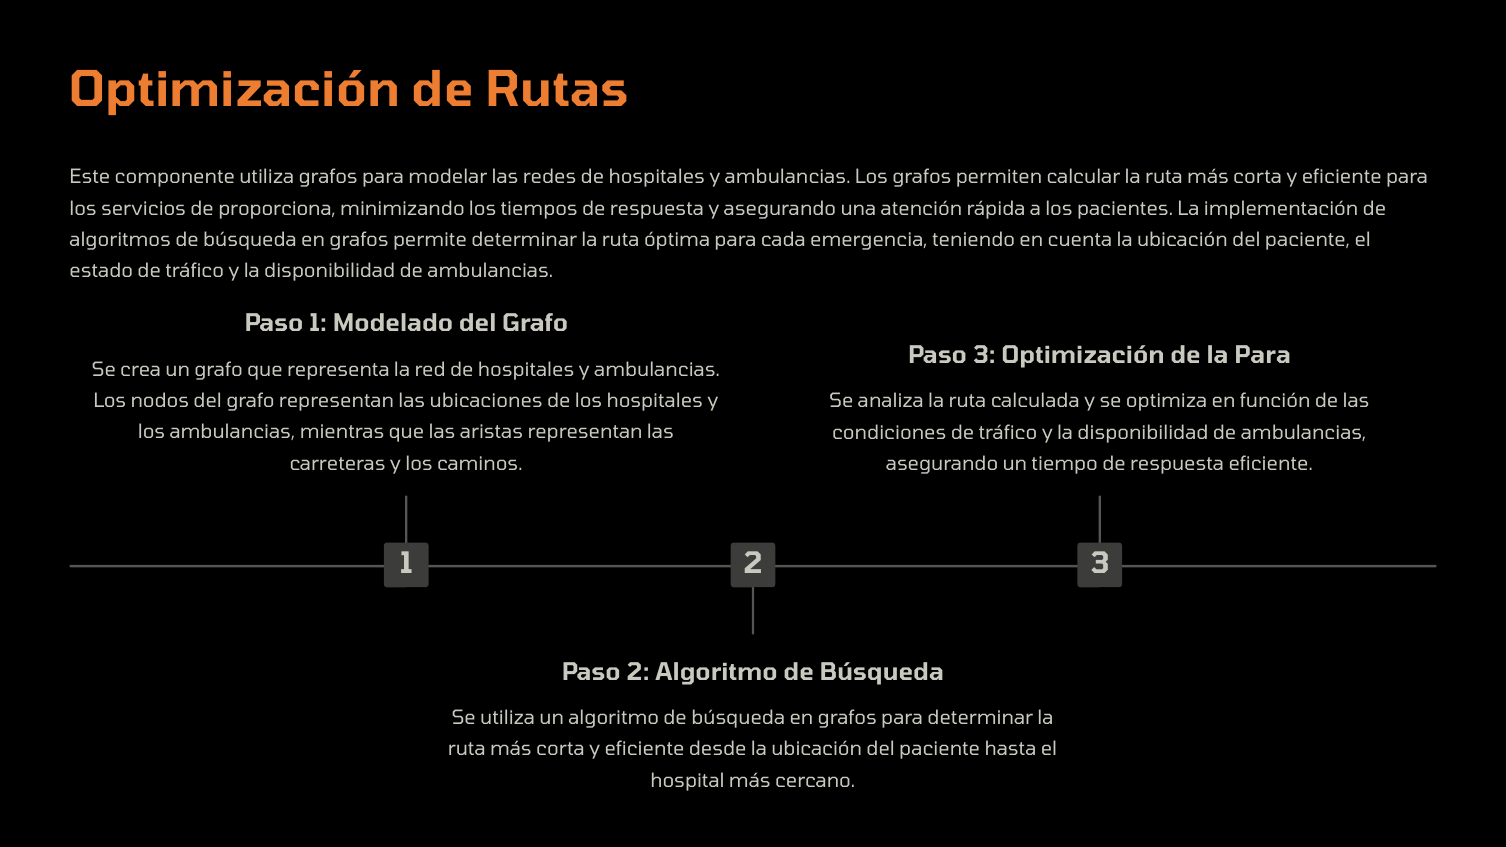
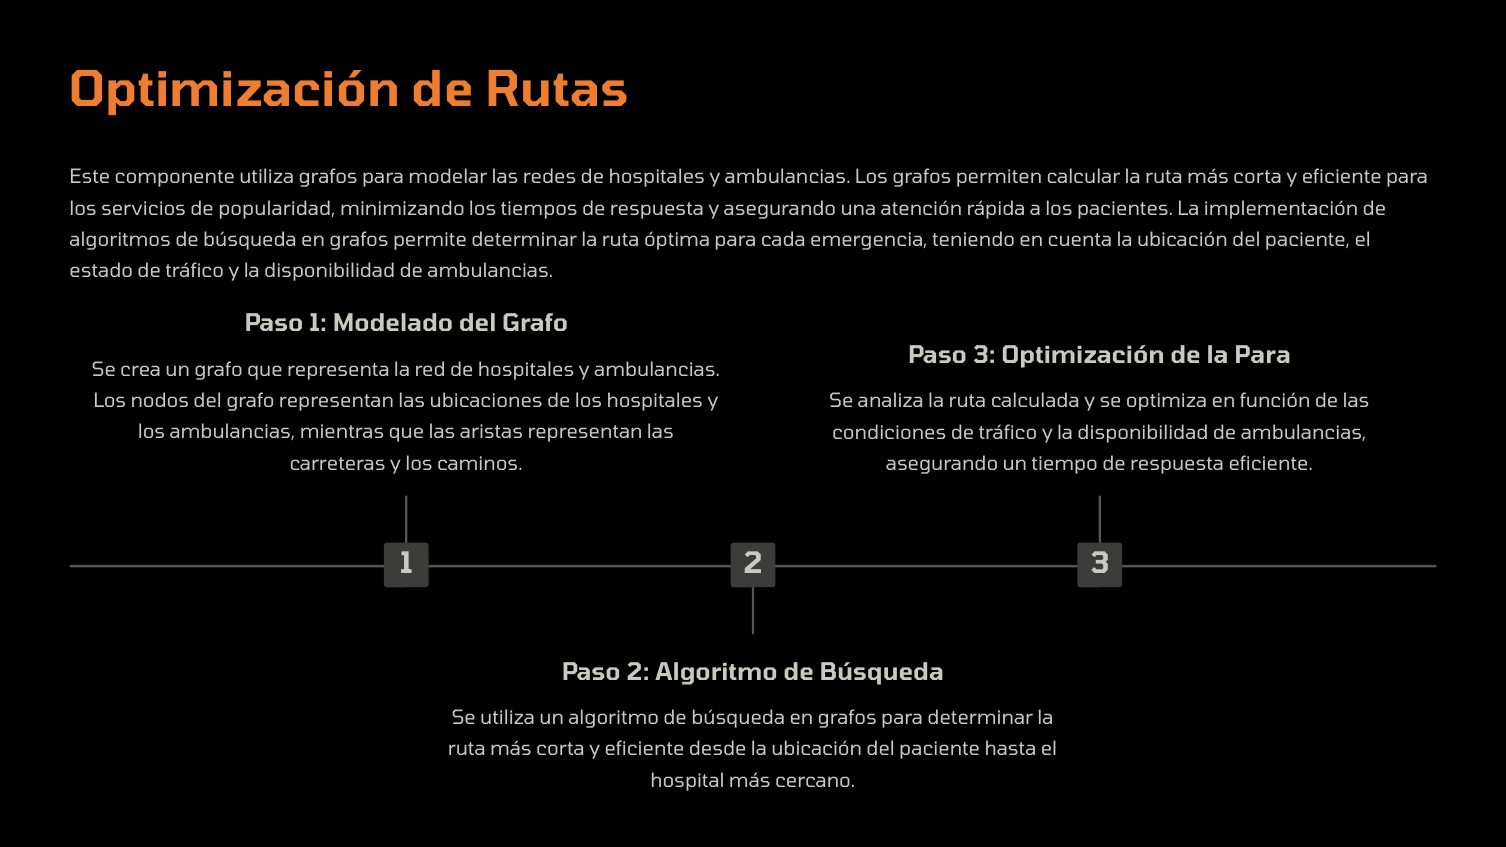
proporciona: proporciona -> popularidad
